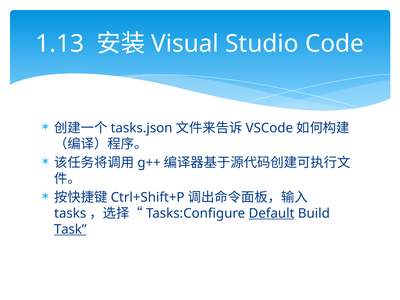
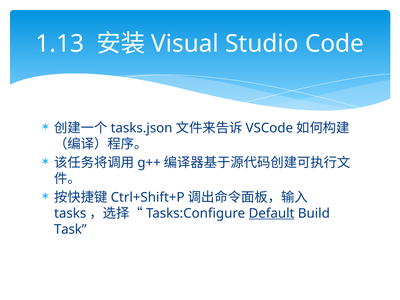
Task underline: present -> none
